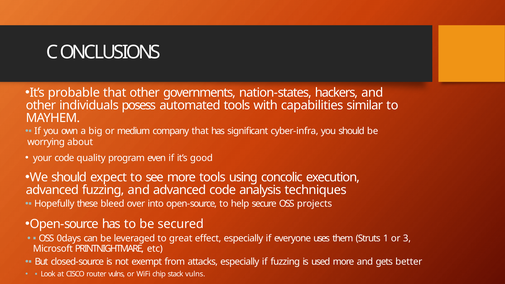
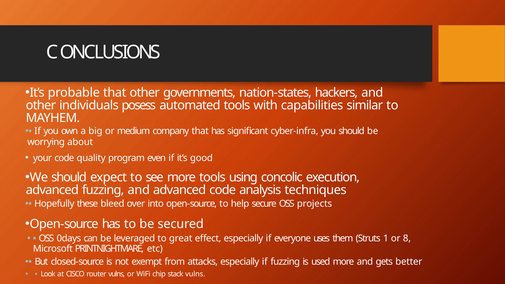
3: 3 -> 8
